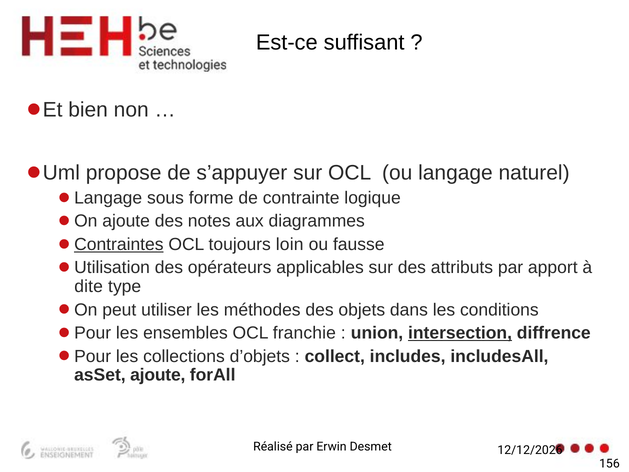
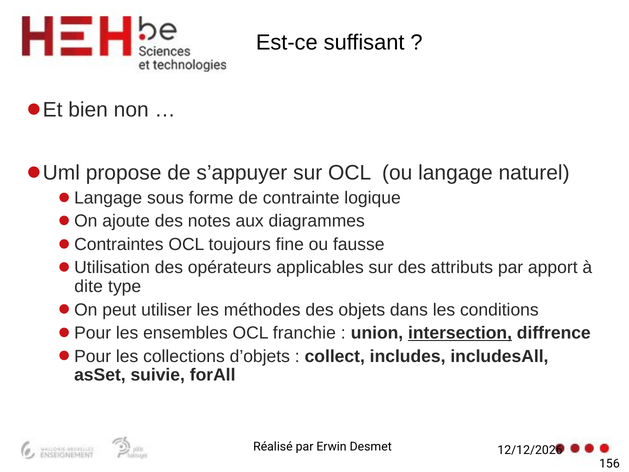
Contraintes underline: present -> none
loin: loin -> fine
asSet ajoute: ajoute -> suivie
